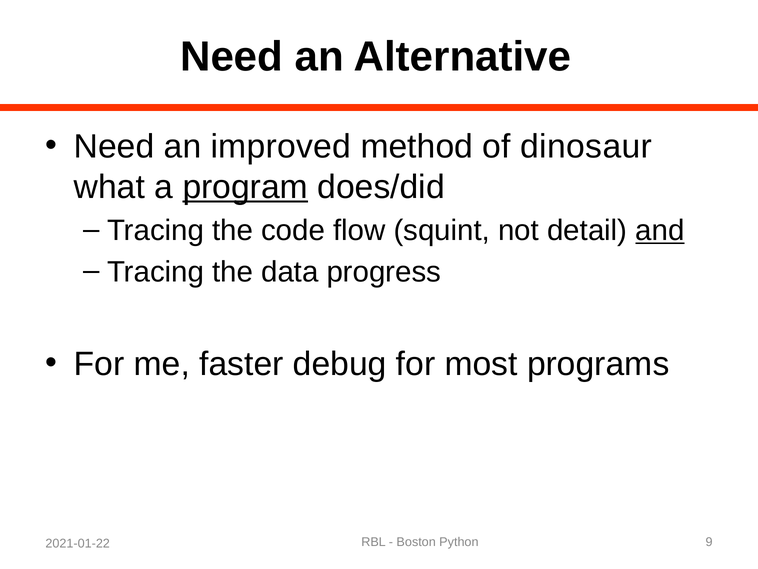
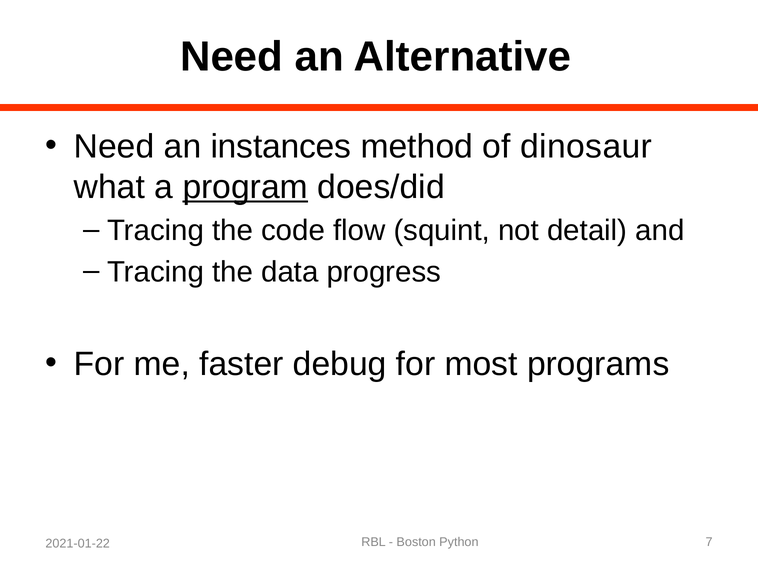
improved: improved -> instances
and underline: present -> none
9: 9 -> 7
